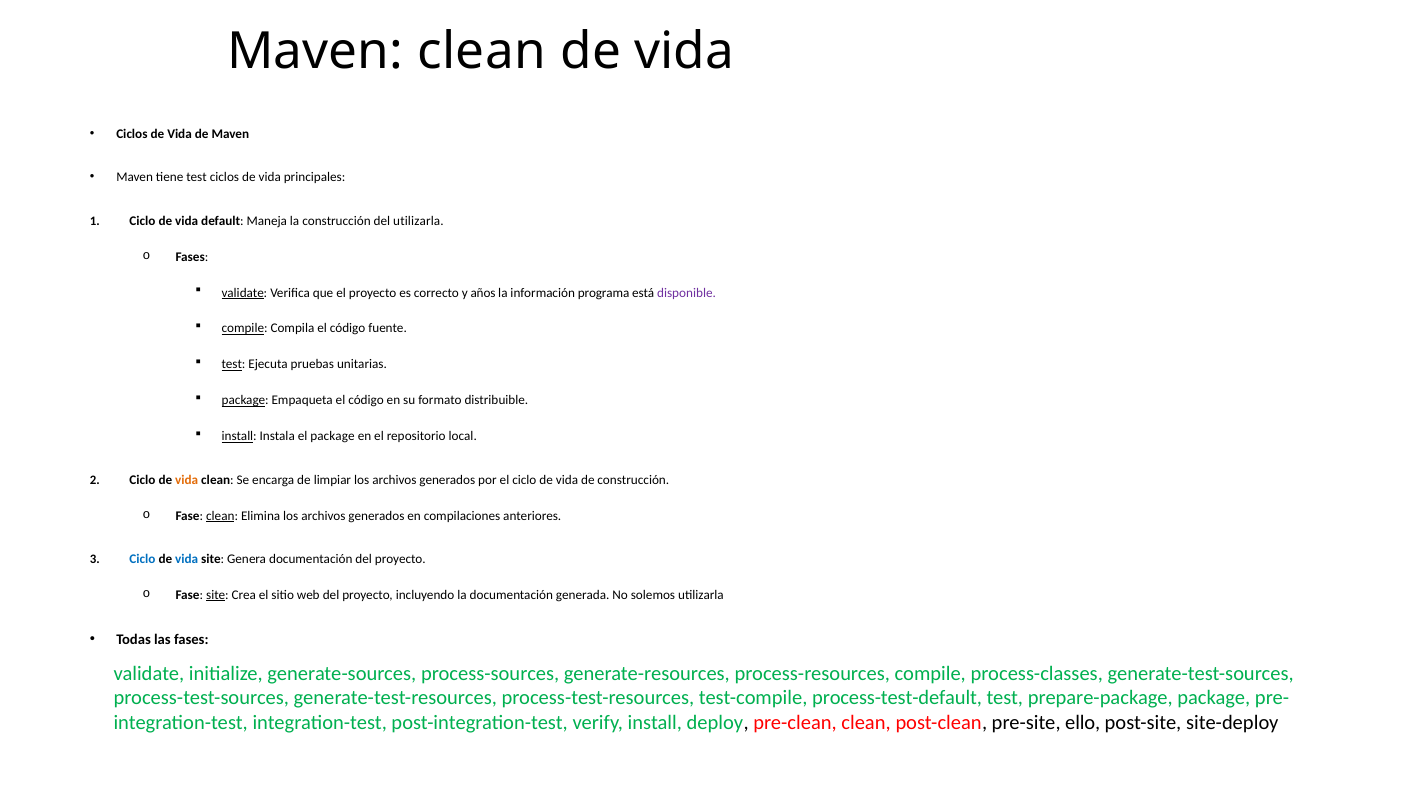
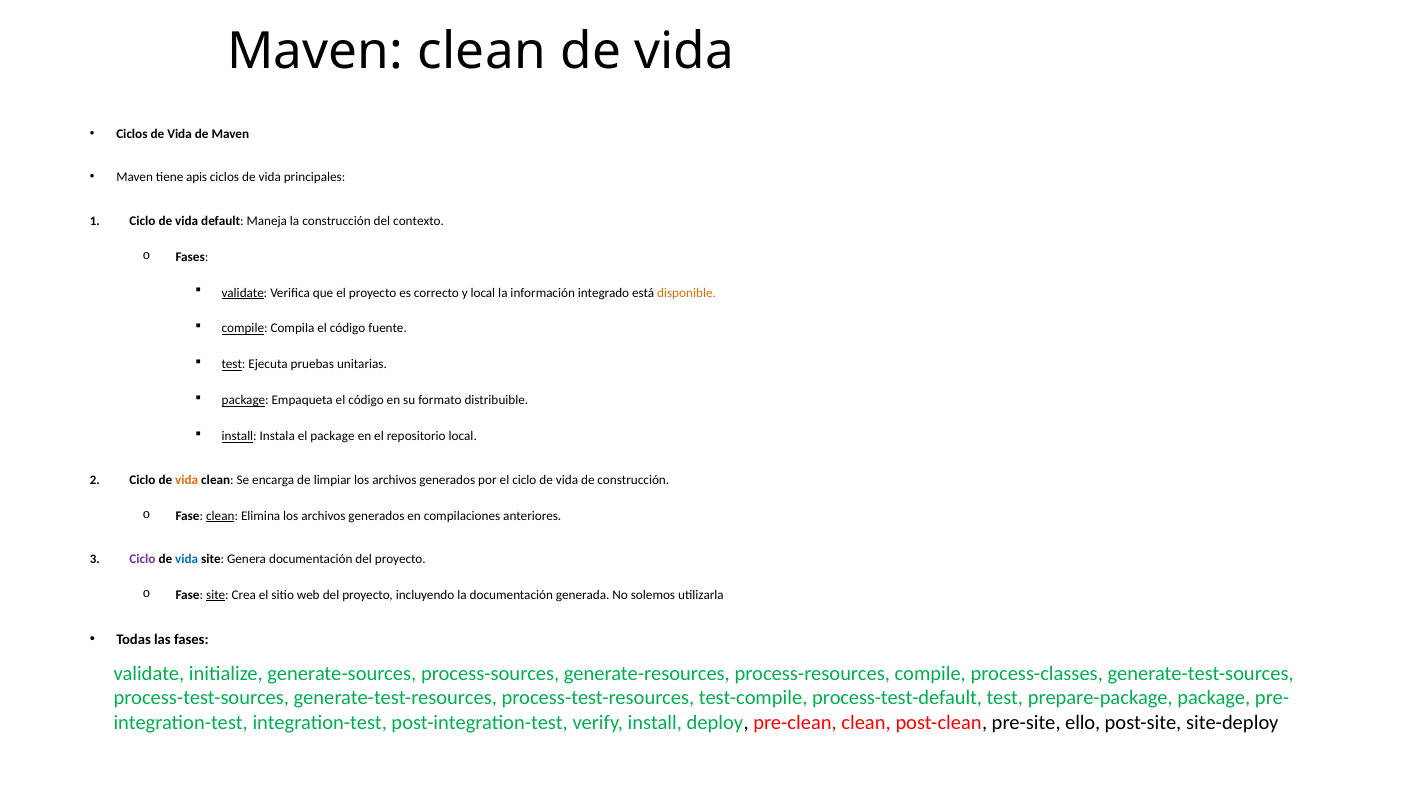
tiene test: test -> apis
del utilizarla: utilizarla -> contexto
y años: años -> local
programa: programa -> integrado
disponible colour: purple -> orange
Ciclo at (142, 559) colour: blue -> purple
